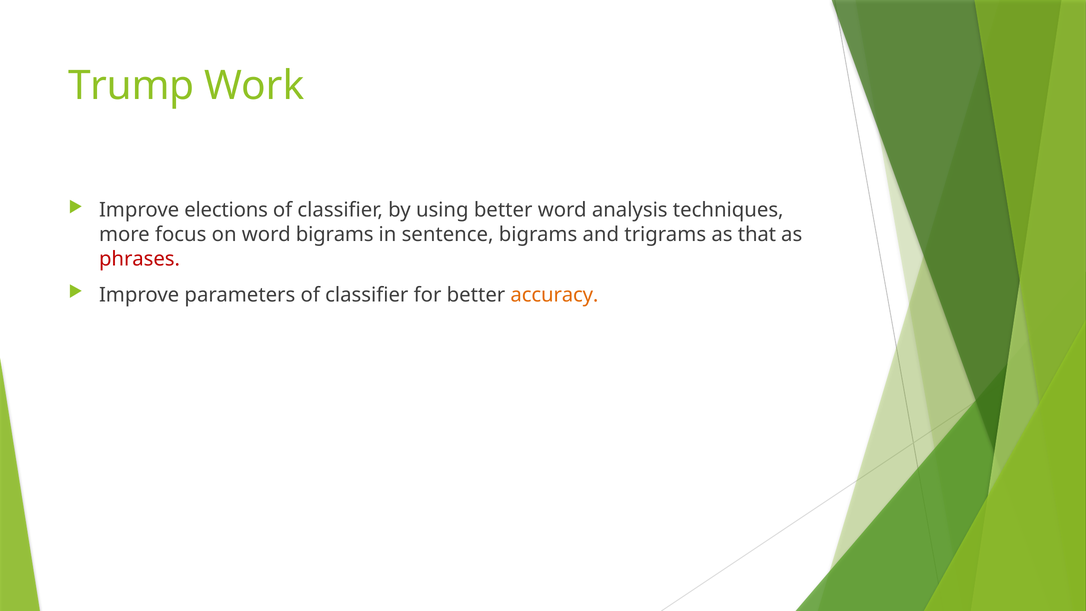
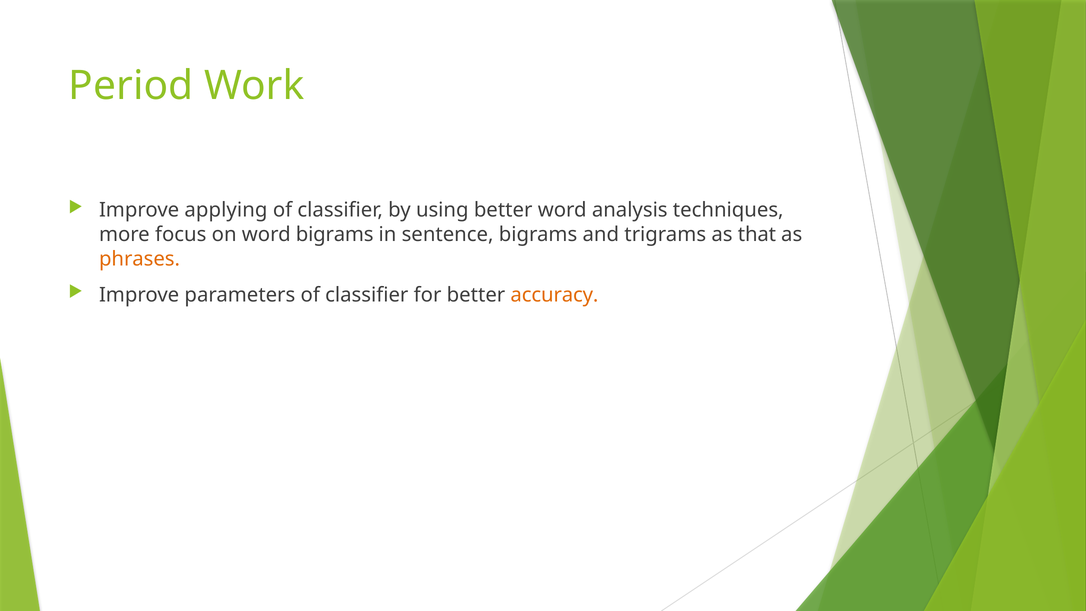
Trump: Trump -> Period
elections: elections -> applying
phrases colour: red -> orange
